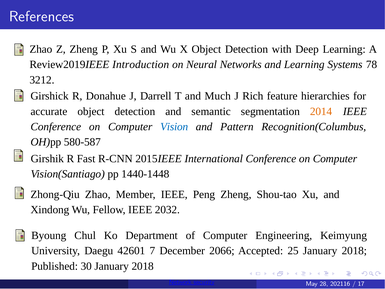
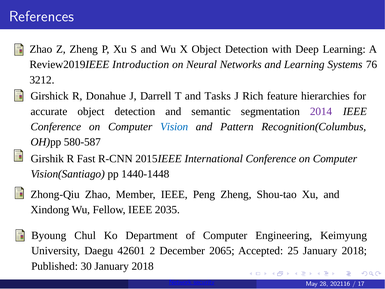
78: 78 -> 76
Much: Much -> Tasks
2014 colour: orange -> purple
2032: 2032 -> 2035
7: 7 -> 2
2066: 2066 -> 2065
